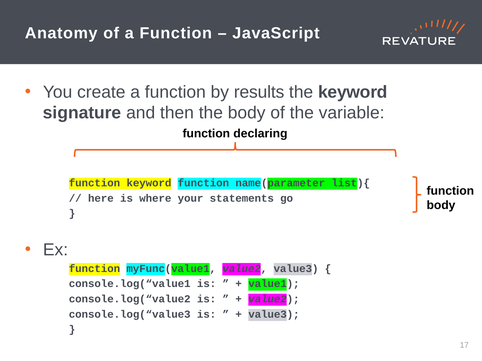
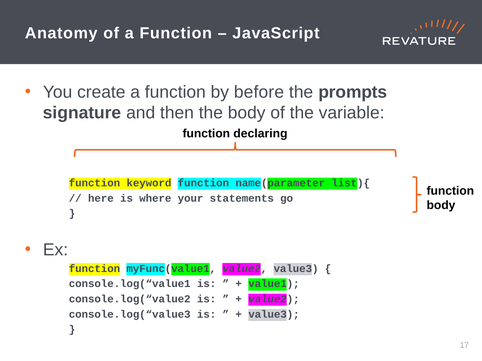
results: results -> before
the keyword: keyword -> prompts
